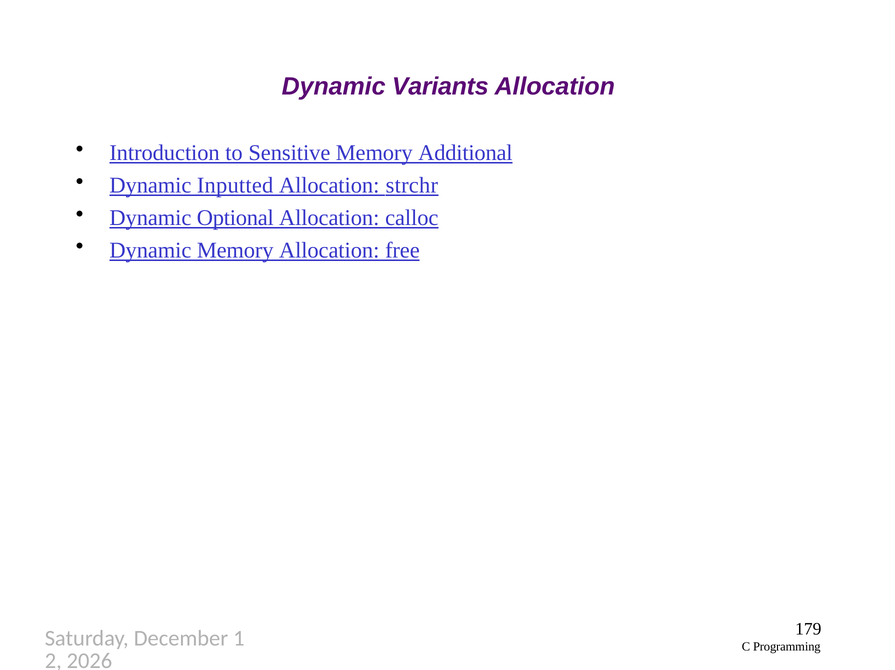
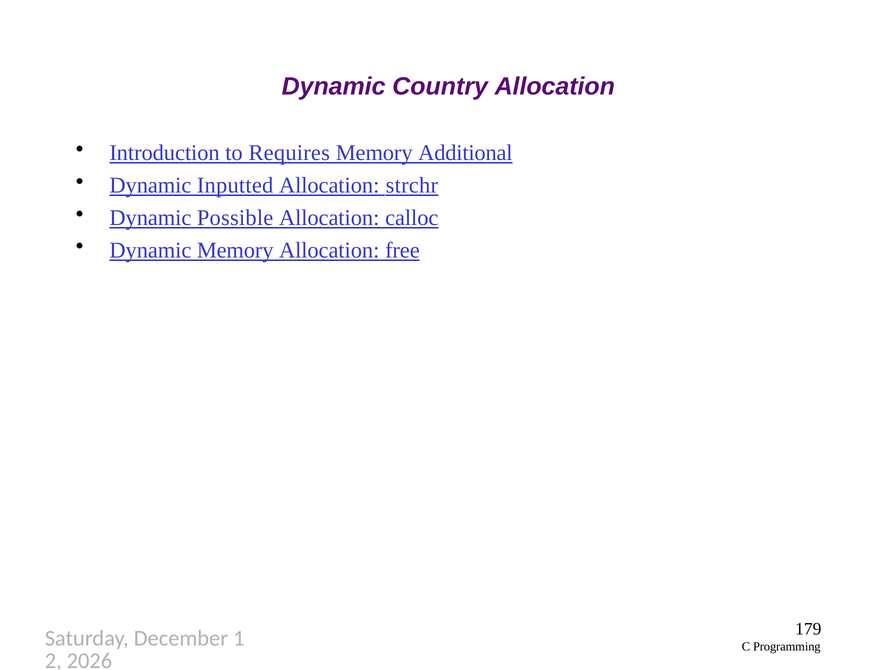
Variants: Variants -> Country
Sensitive: Sensitive -> Requires
Optional: Optional -> Possible
